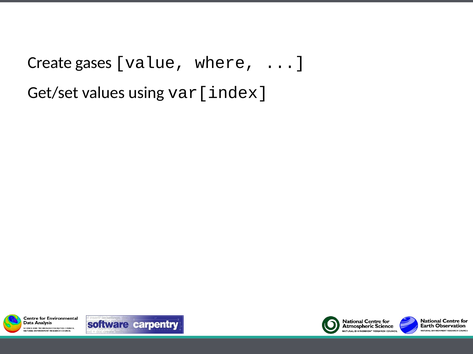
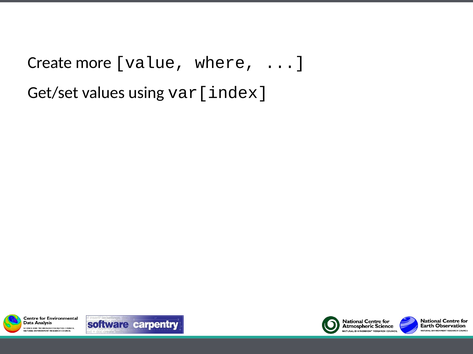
gases: gases -> more
